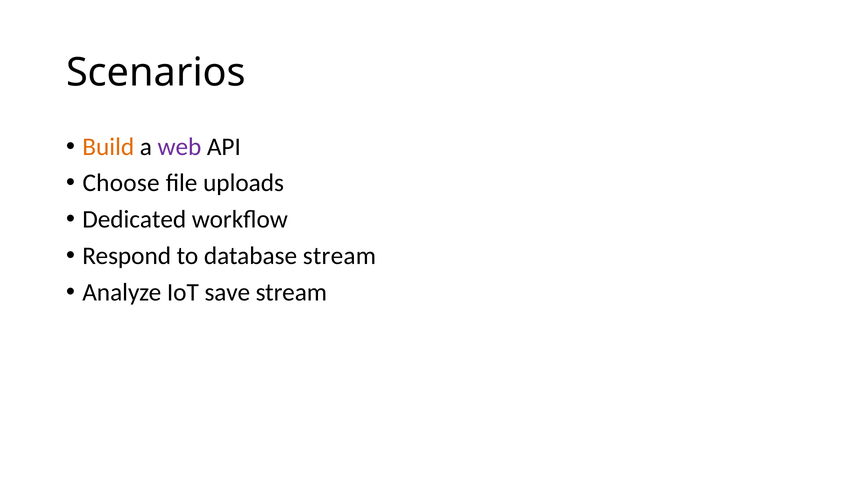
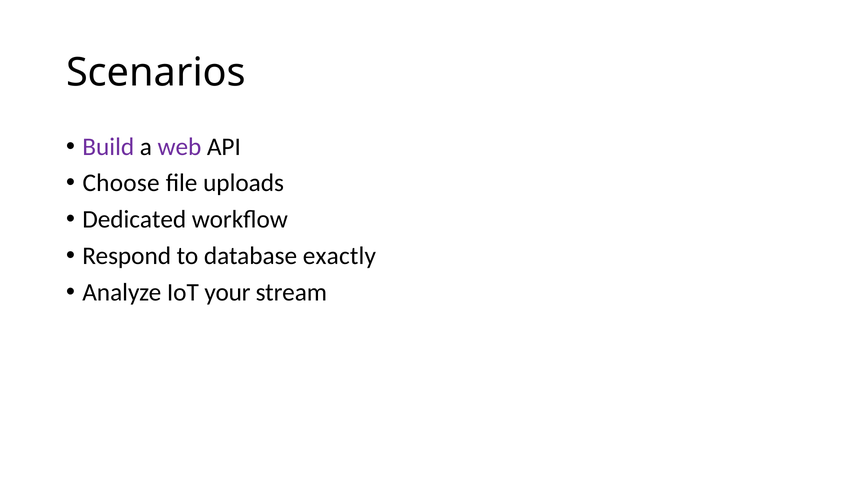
Build colour: orange -> purple
database stream: stream -> exactly
save: save -> your
